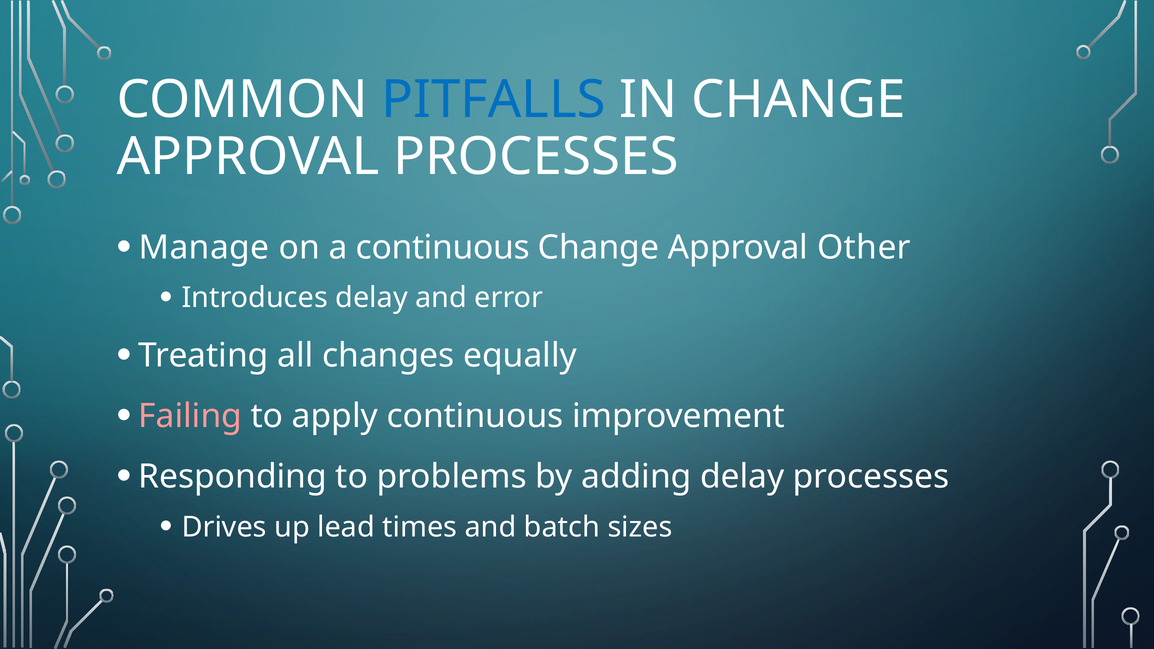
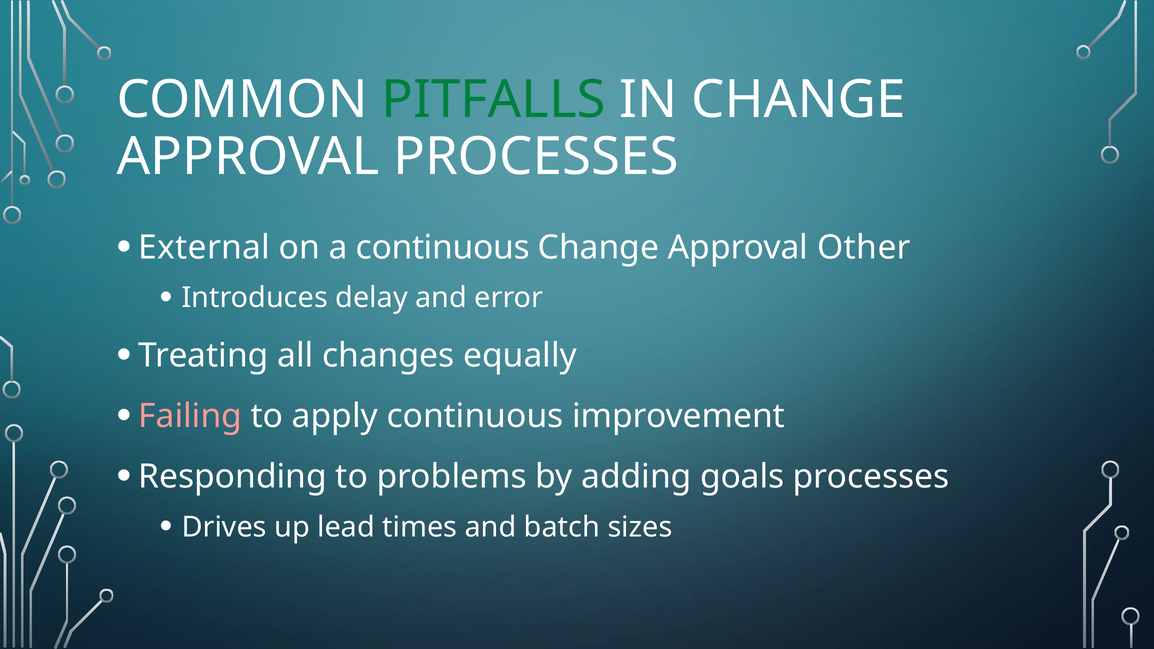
PITFALLS colour: blue -> green
Manage: Manage -> External
adding delay: delay -> goals
